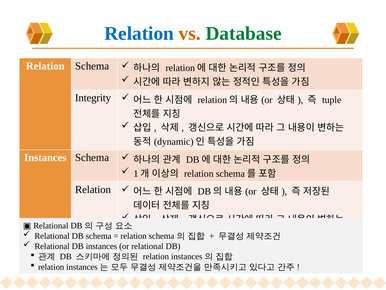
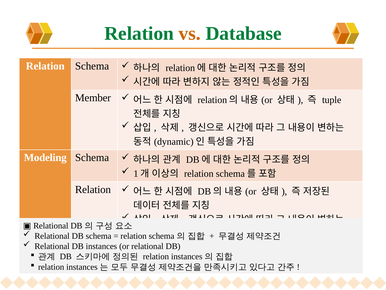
Relation at (139, 33) colour: blue -> green
Integrity: Integrity -> Member
Instances at (45, 157): Instances -> Modeling
